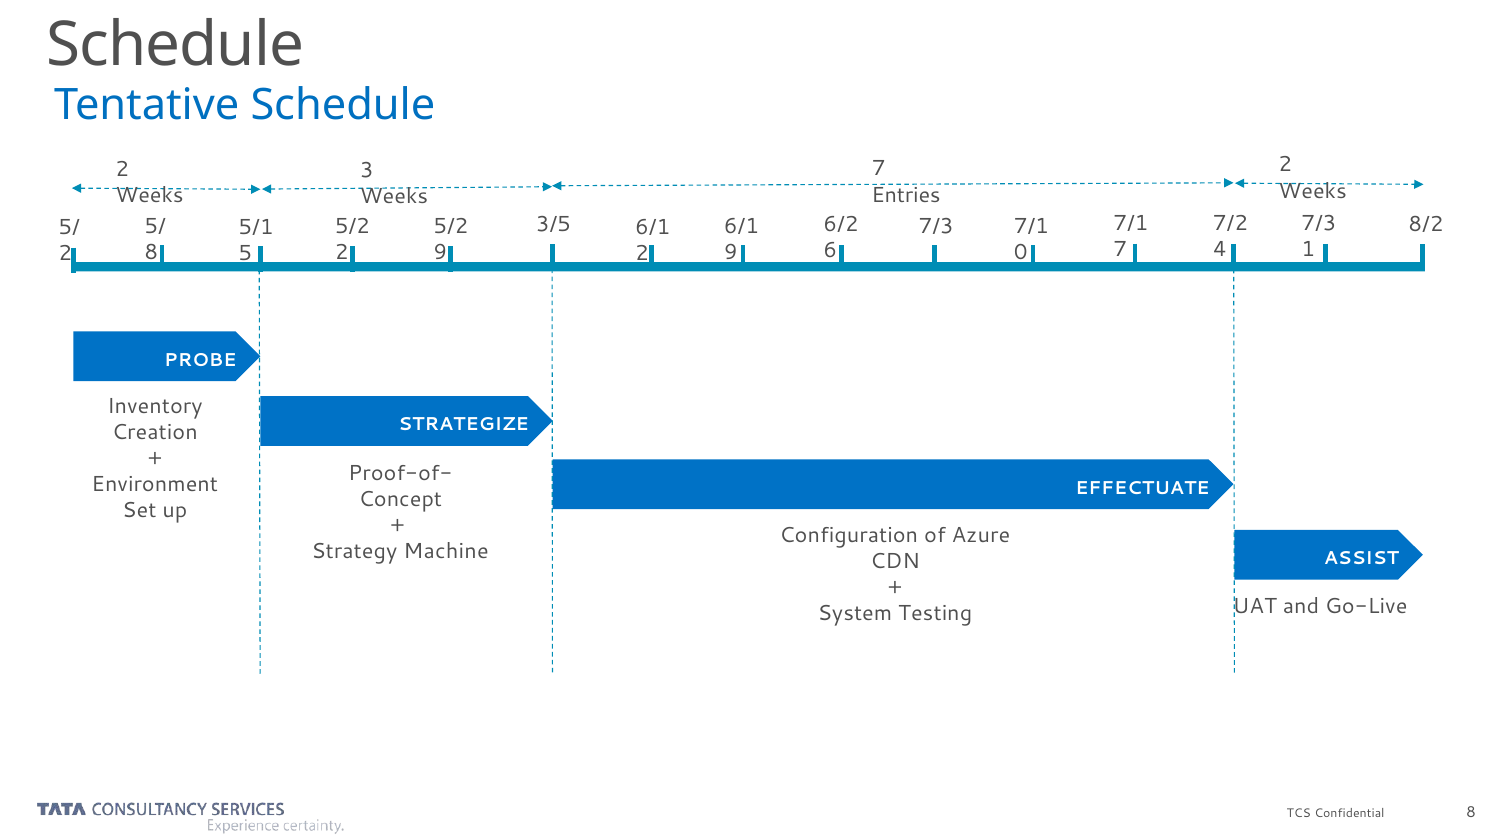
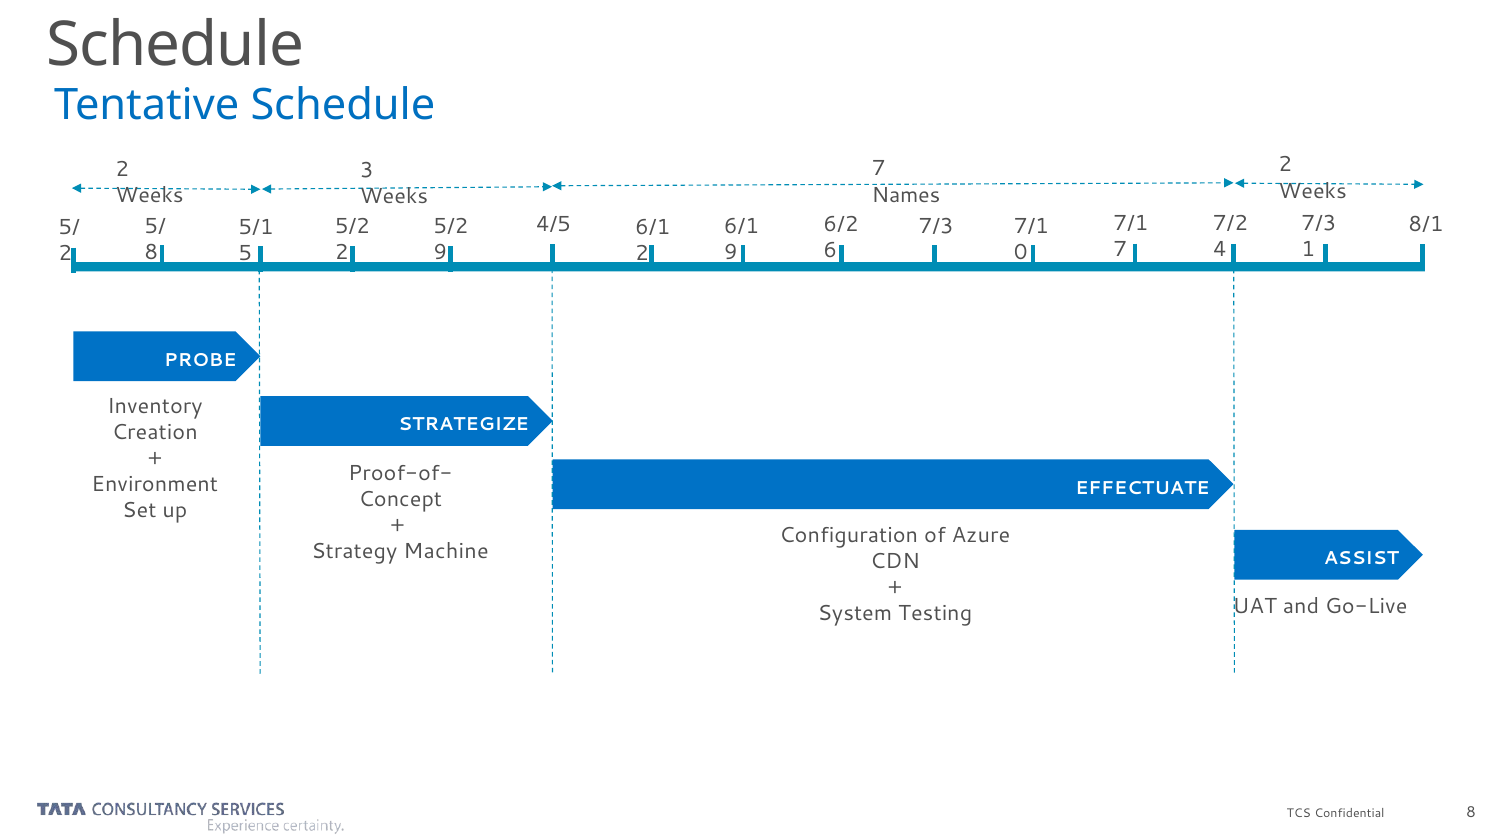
Entries: Entries -> Names
8/2: 8/2 -> 8/1
3/5: 3/5 -> 4/5
